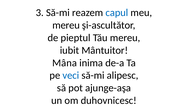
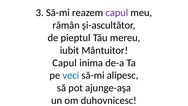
capul at (117, 13) colour: blue -> purple
mereu at (66, 25): mereu -> rămân
Mâna at (65, 63): Mâna -> Capul
